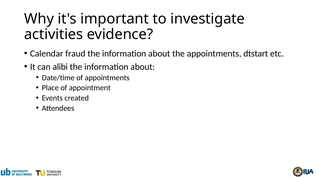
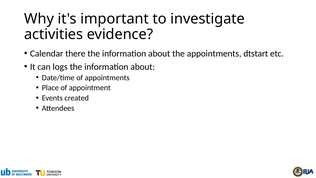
fraud: fraud -> there
alibi: alibi -> logs
